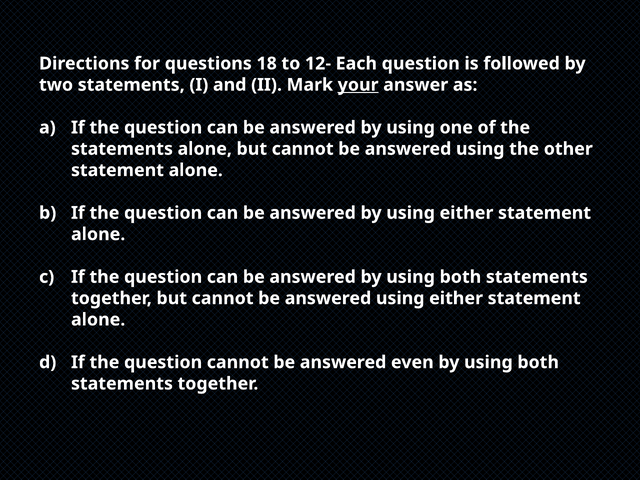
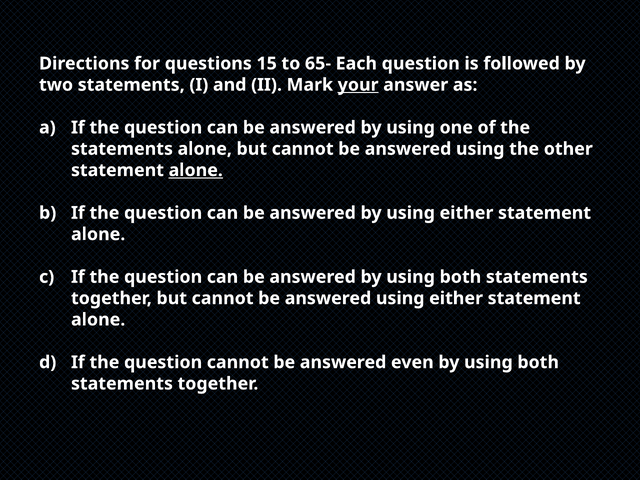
18: 18 -> 15
12-: 12- -> 65-
alone at (196, 170) underline: none -> present
